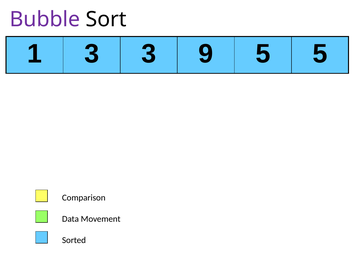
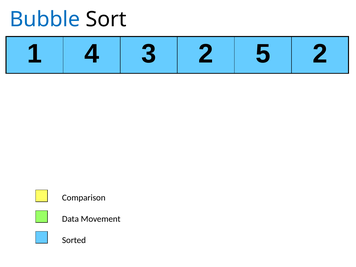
Bubble colour: purple -> blue
1 3: 3 -> 4
3 9: 9 -> 2
5 5: 5 -> 2
